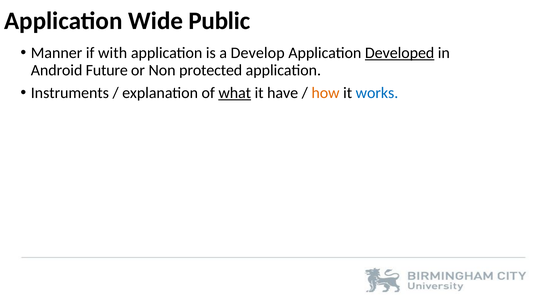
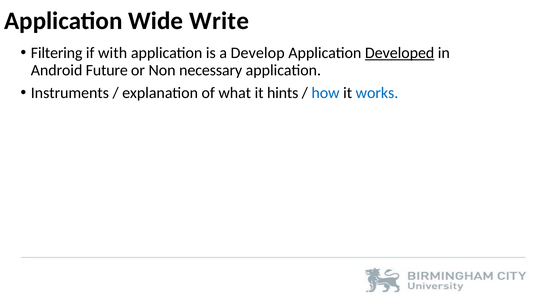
Public: Public -> Write
Manner: Manner -> Filtering
protected: protected -> necessary
what underline: present -> none
have: have -> hints
how colour: orange -> blue
